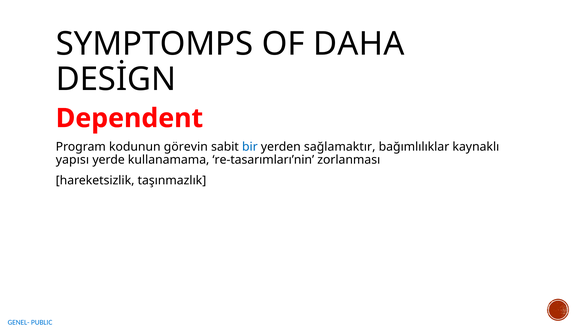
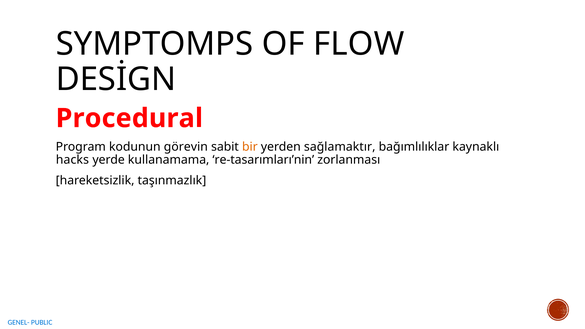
DAHA: DAHA -> FLOW
Dependent: Dependent -> Procedural
bir colour: blue -> orange
yapısı: yapısı -> hacks
